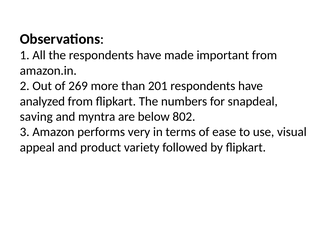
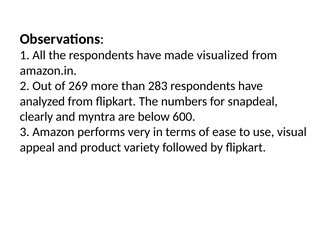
important: important -> visualized
201: 201 -> 283
saving: saving -> clearly
802: 802 -> 600
